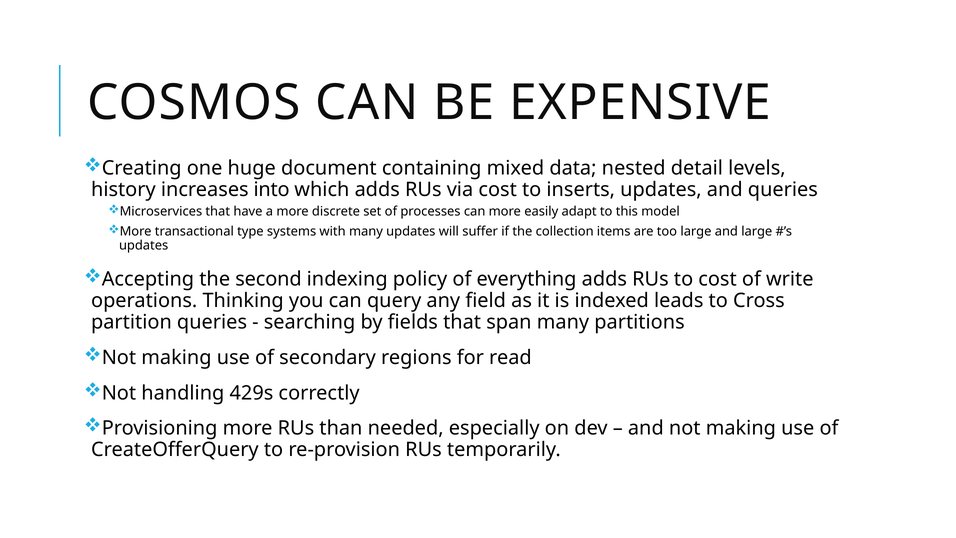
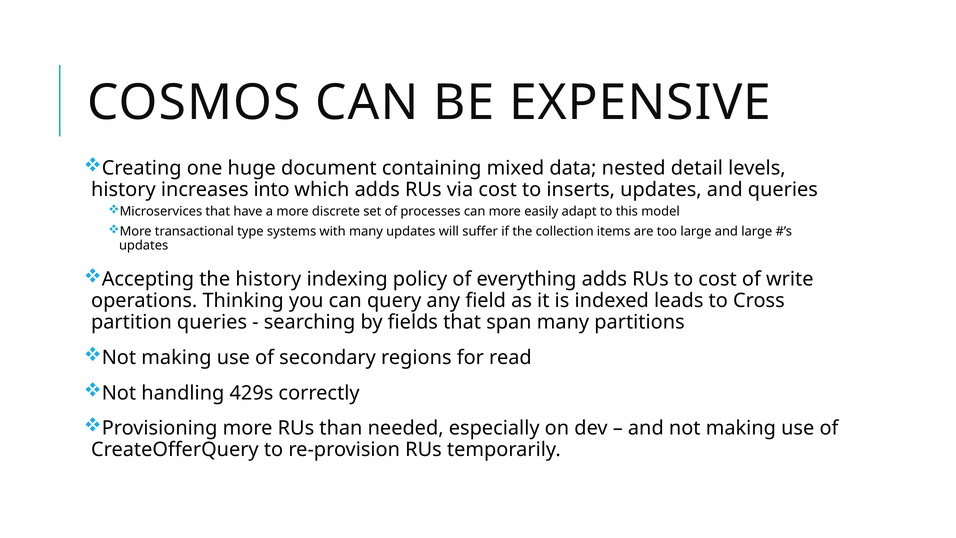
the second: second -> history
